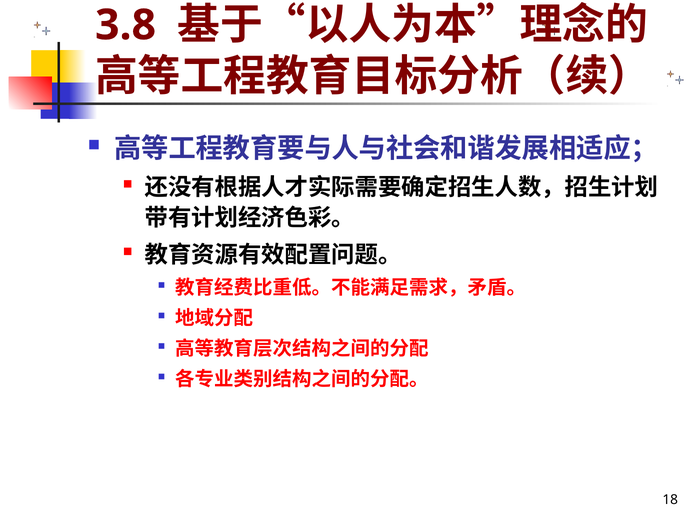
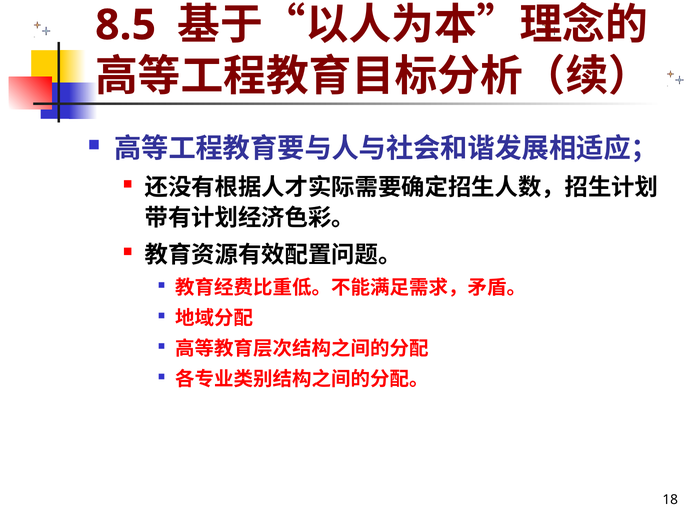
3.8: 3.8 -> 8.5
